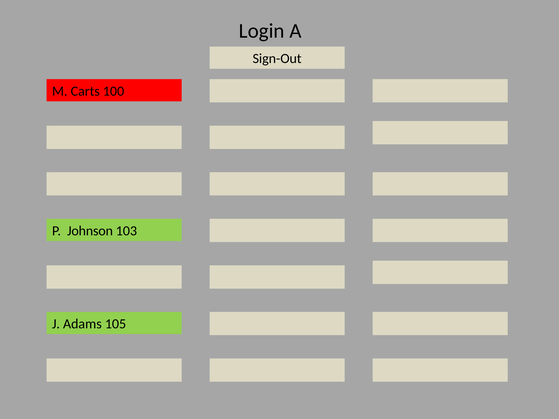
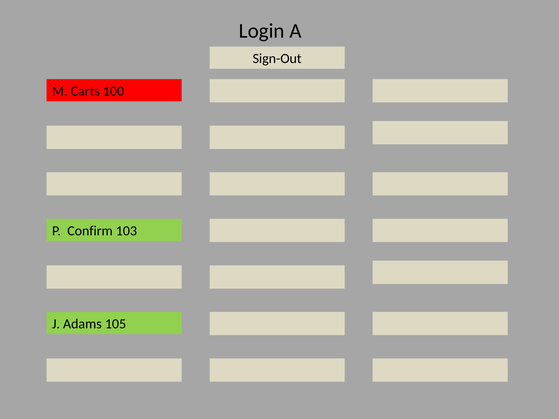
Johnson: Johnson -> Confirm
